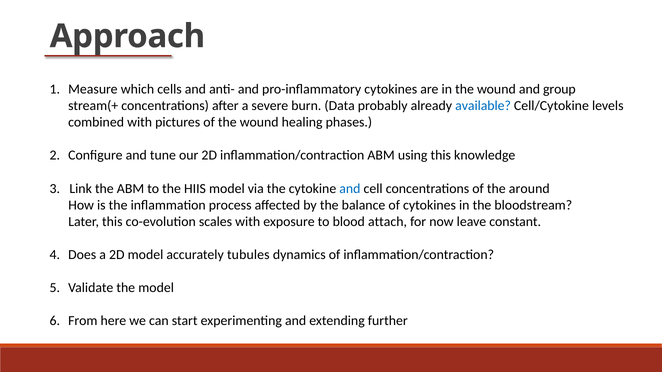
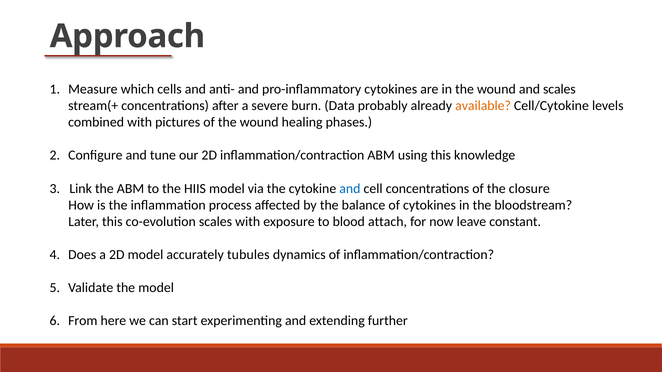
and group: group -> scales
available colour: blue -> orange
around: around -> closure
